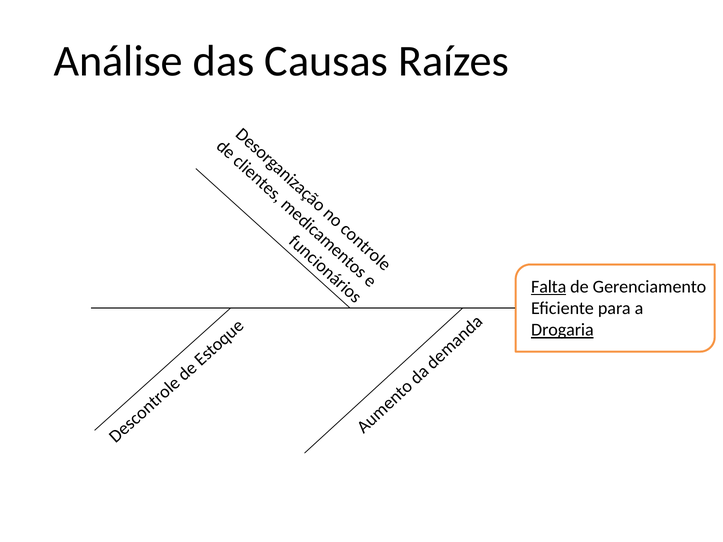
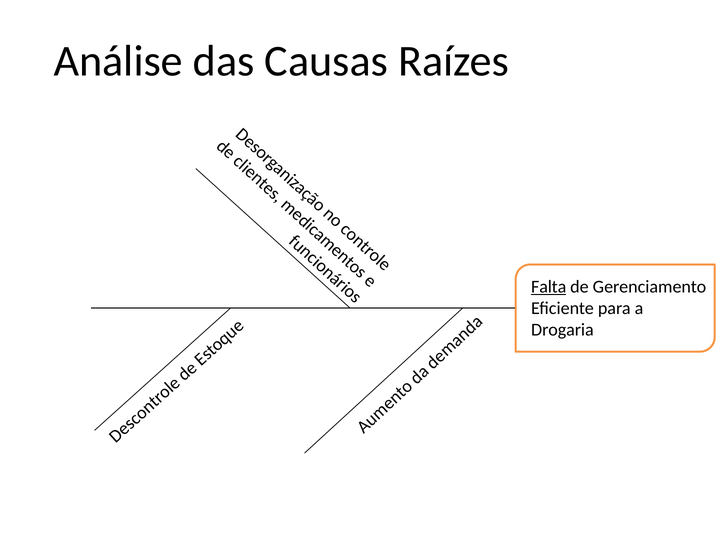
Drogaria underline: present -> none
